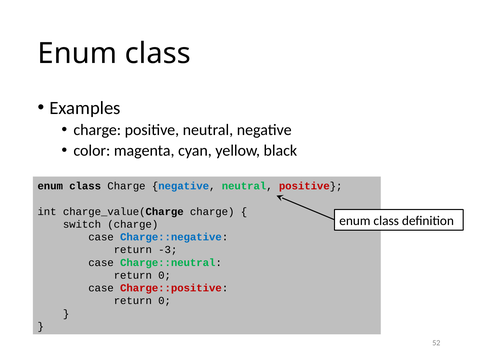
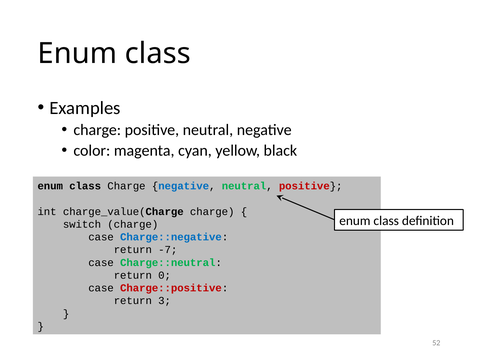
-3: -3 -> -7
0 at (165, 300): 0 -> 3
